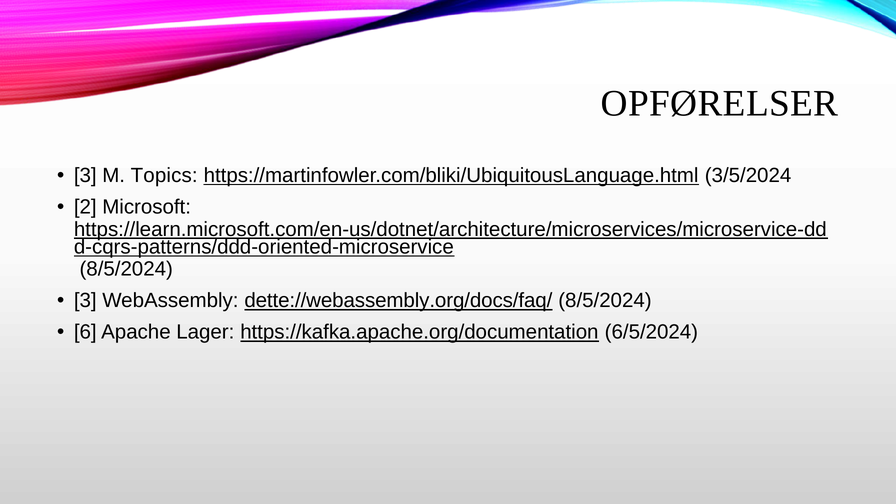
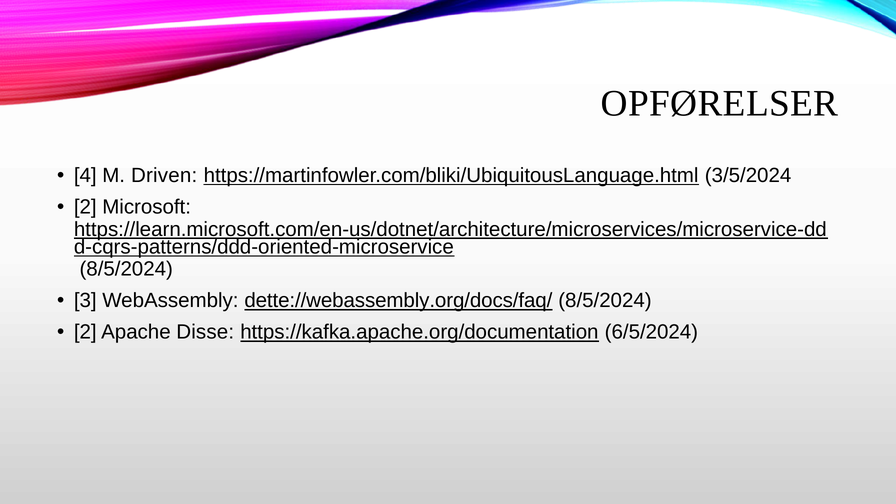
3 at (85, 176): 3 -> 4
Topics: Topics -> Driven
6 at (85, 332): 6 -> 2
Lager: Lager -> Disse
